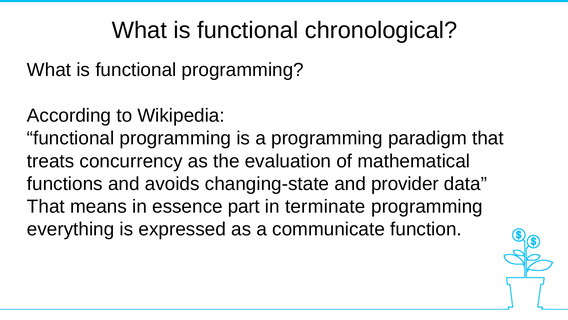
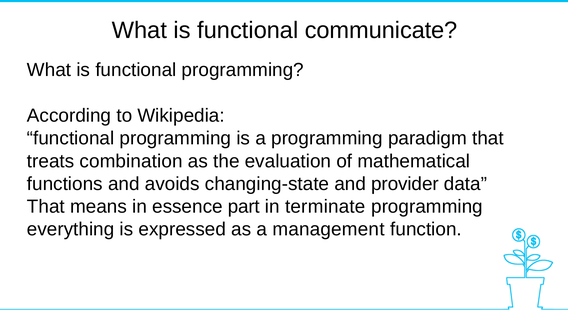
chronological: chronological -> communicate
concurrency: concurrency -> combination
communicate: communicate -> management
